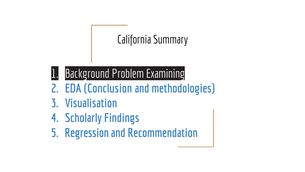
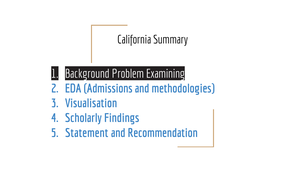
Conclusion: Conclusion -> Admissions
Regression: Regression -> Statement
